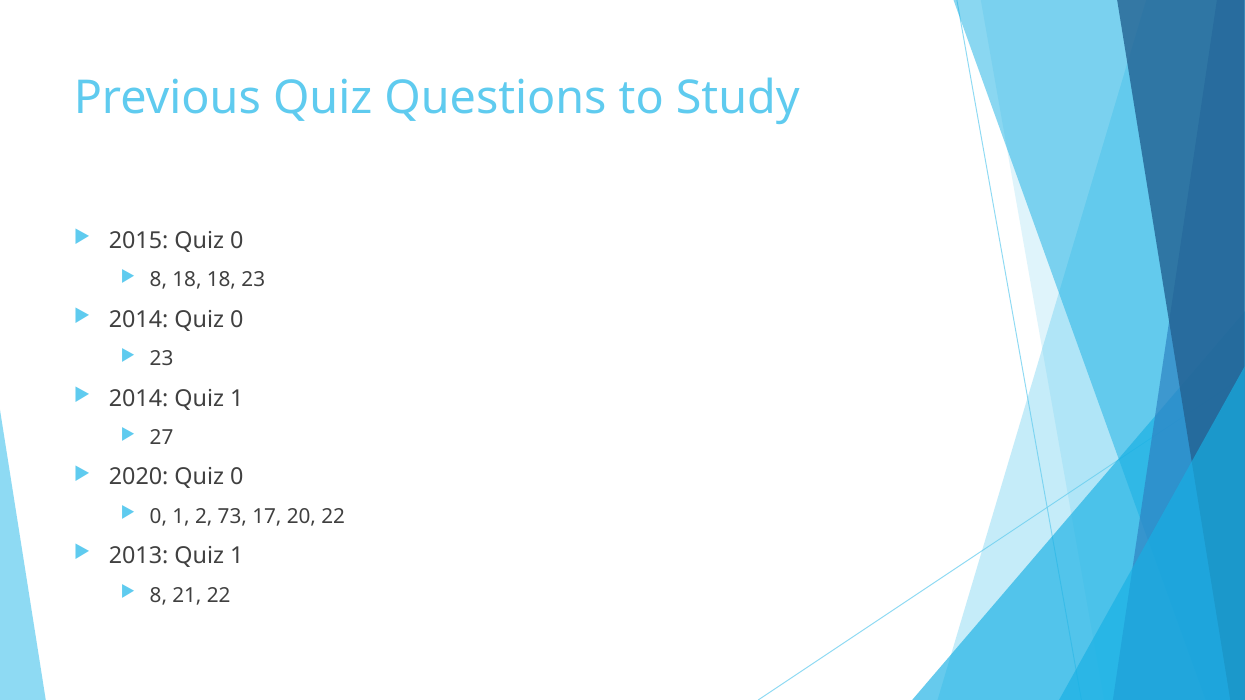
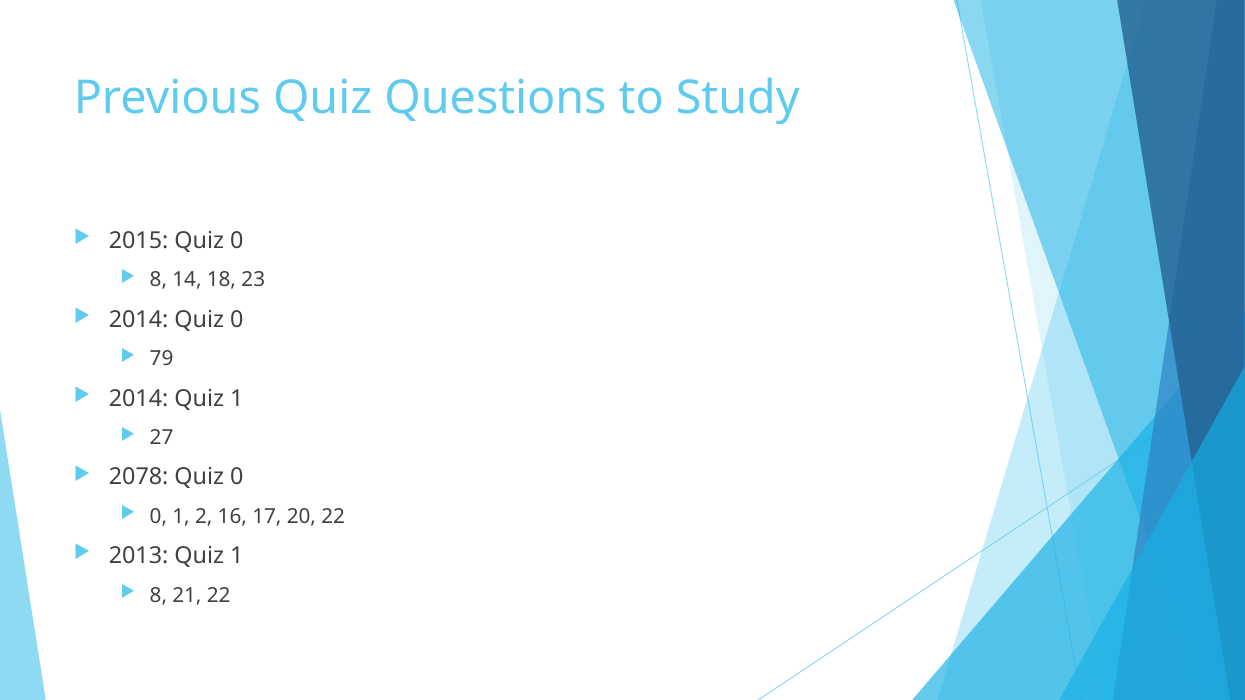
8 18: 18 -> 14
23 at (162, 359): 23 -> 79
2020: 2020 -> 2078
73: 73 -> 16
